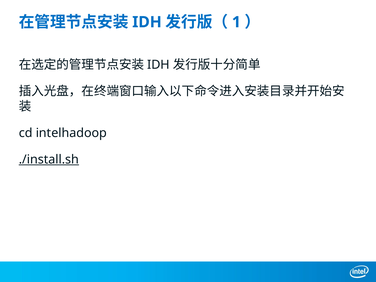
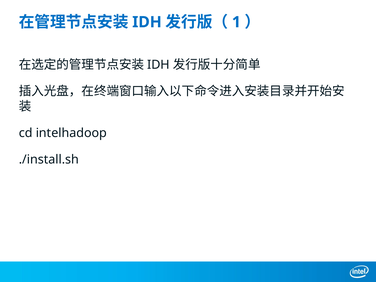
./install.sh underline: present -> none
